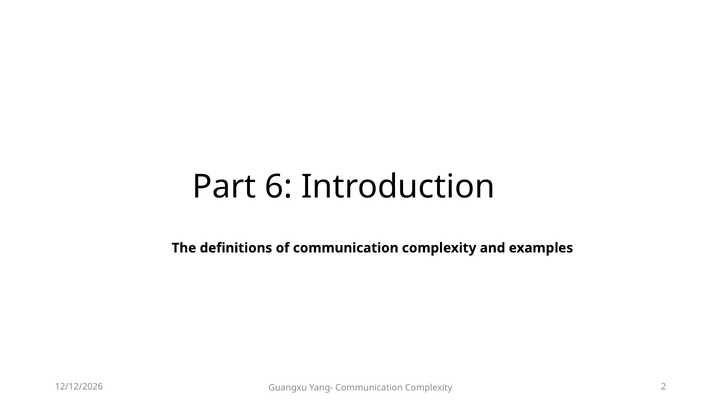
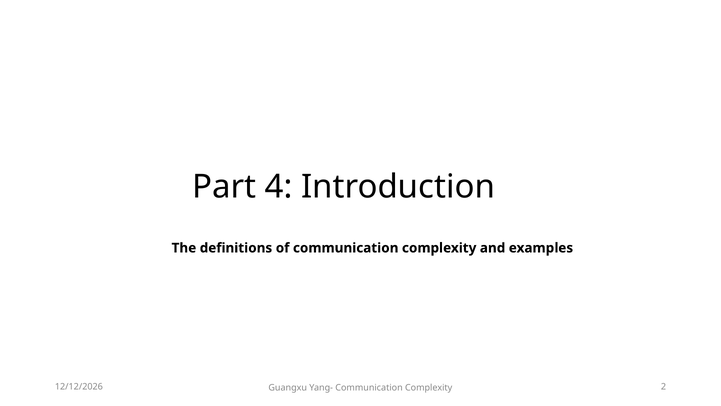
6: 6 -> 4
